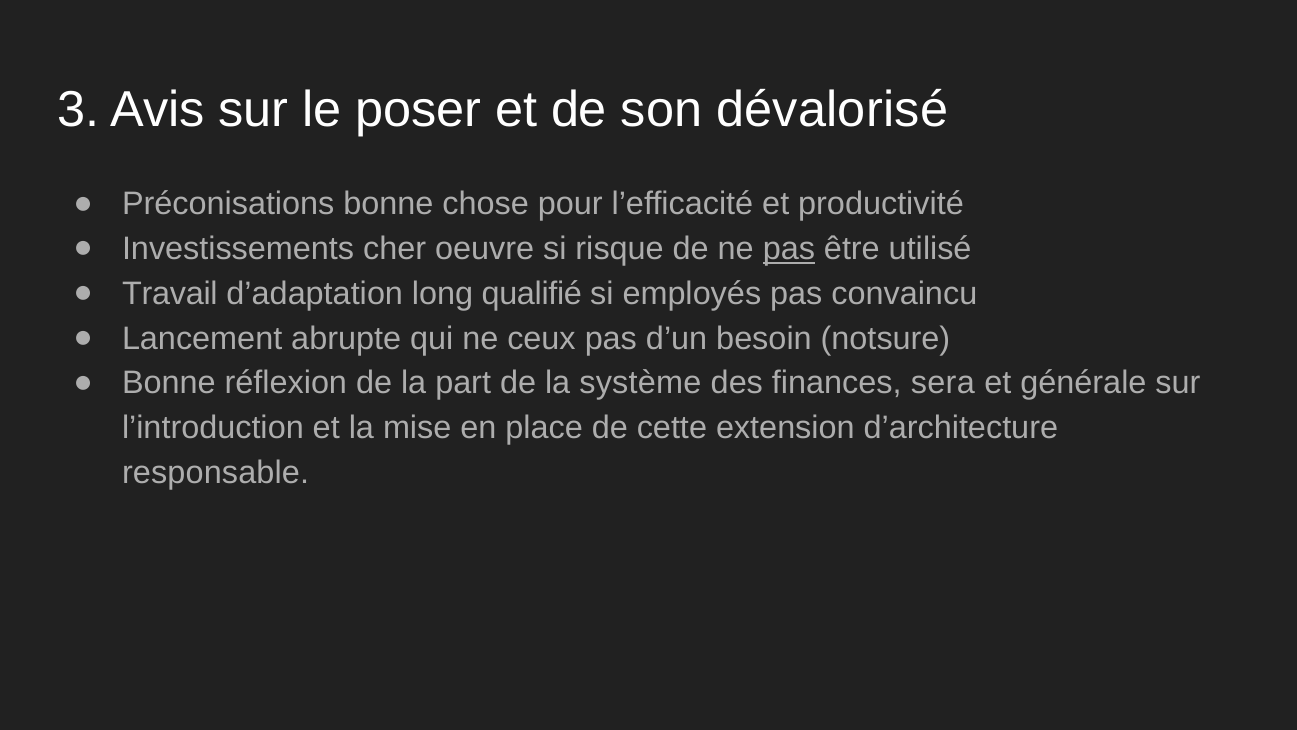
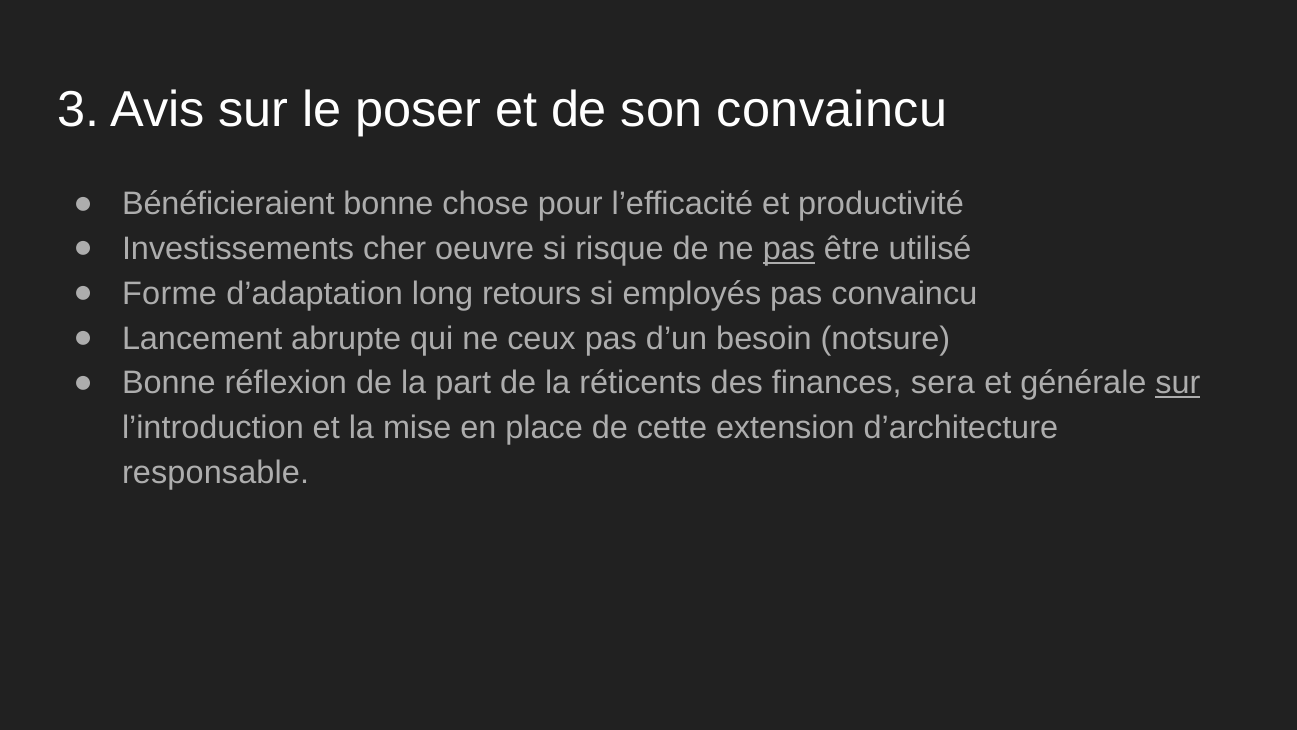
son dévalorisé: dévalorisé -> convaincu
Préconisations: Préconisations -> Bénéficieraient
Travail: Travail -> Forme
qualifié: qualifié -> retours
système: système -> réticents
sur at (1178, 383) underline: none -> present
